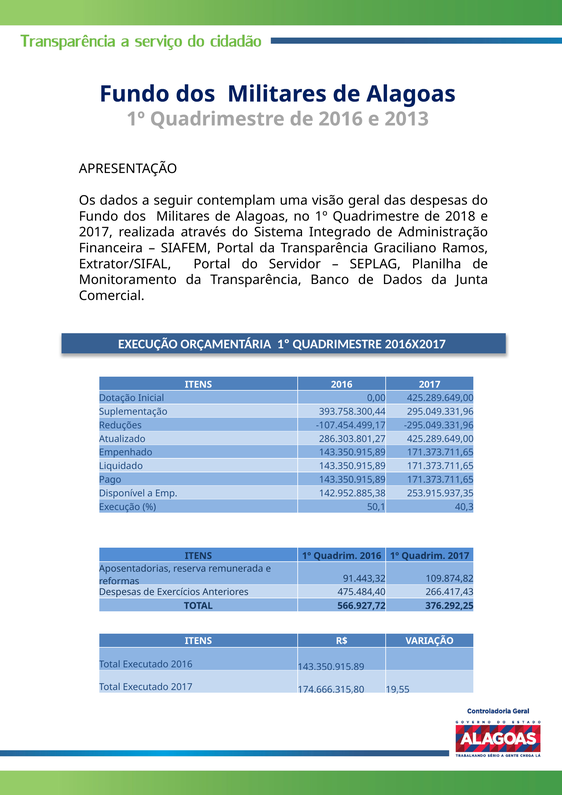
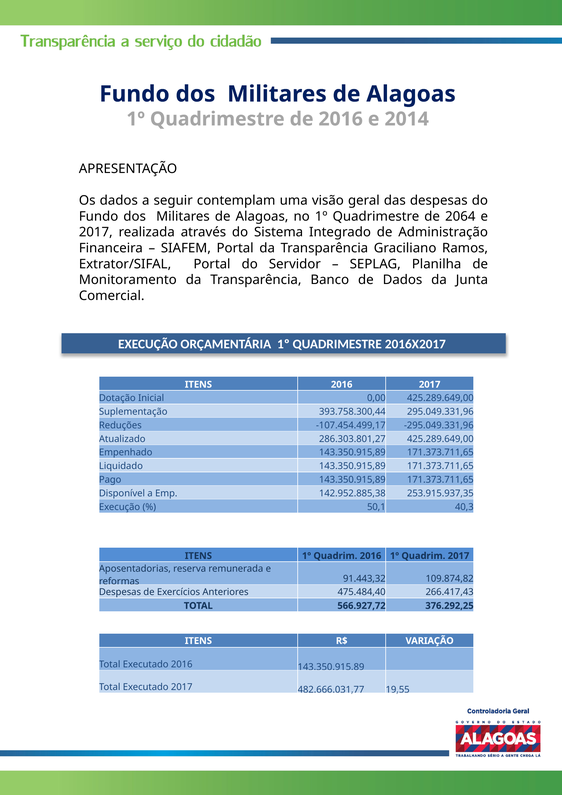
2013: 2013 -> 2014
2018: 2018 -> 2064
174.666.315,80: 174.666.315,80 -> 482.666.031,77
